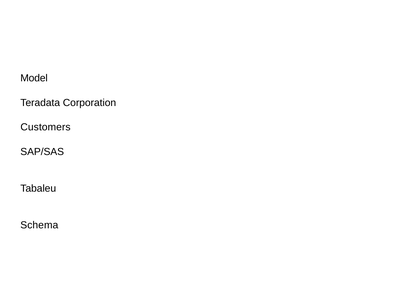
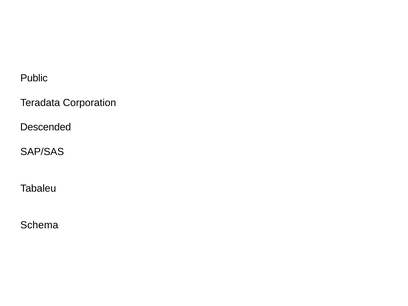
Model: Model -> Public
Customers: Customers -> Descended
